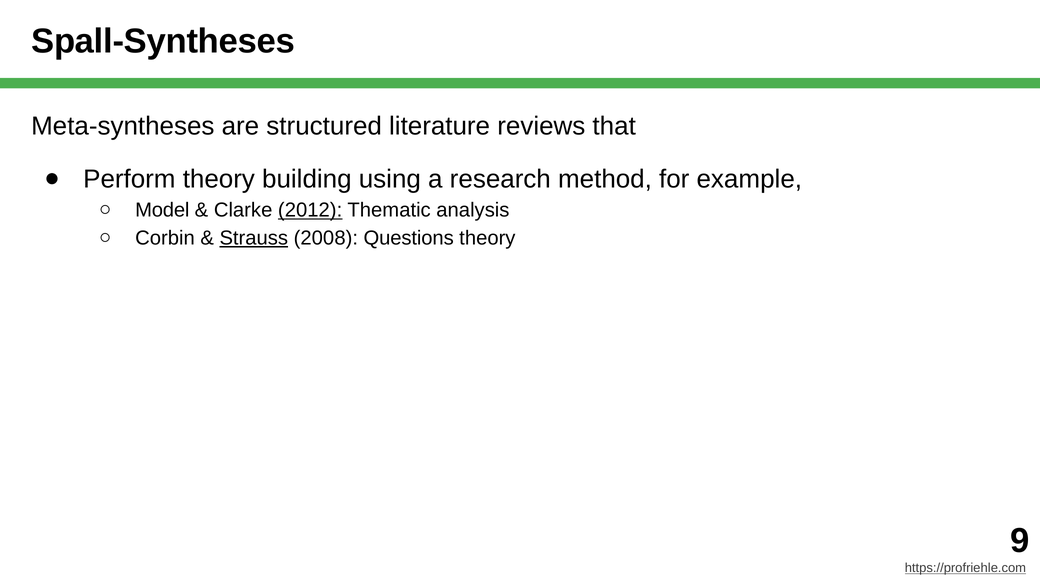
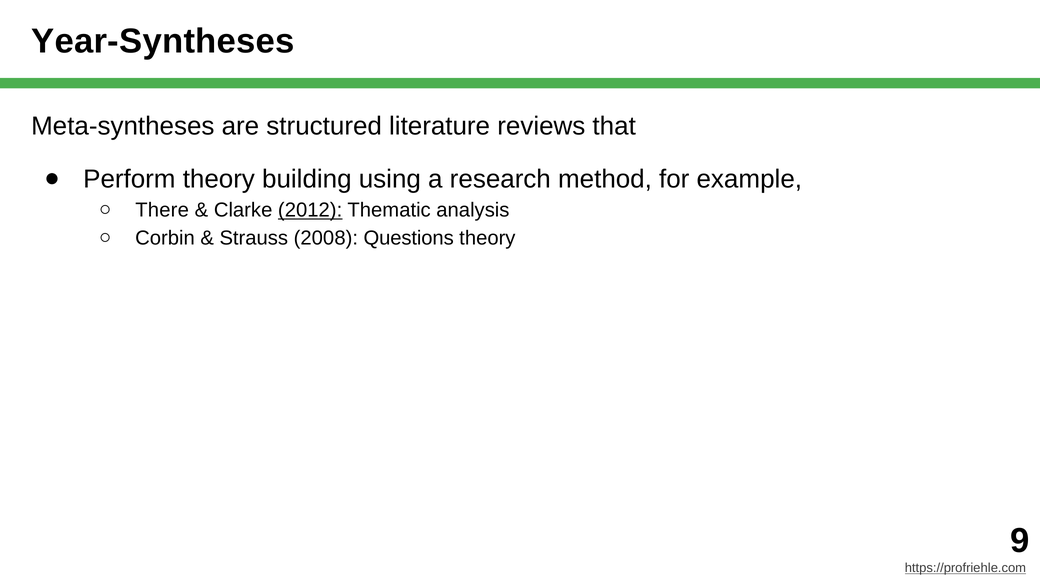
Spall-Syntheses: Spall-Syntheses -> Year-Syntheses
Model: Model -> There
Strauss underline: present -> none
